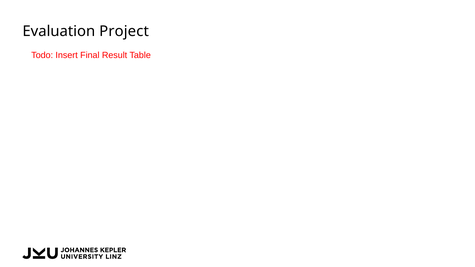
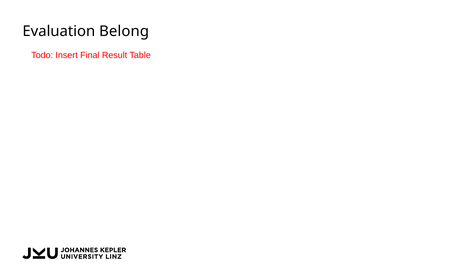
Project: Project -> Belong
